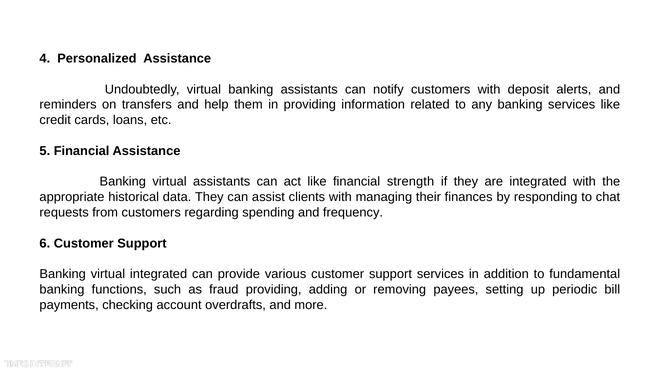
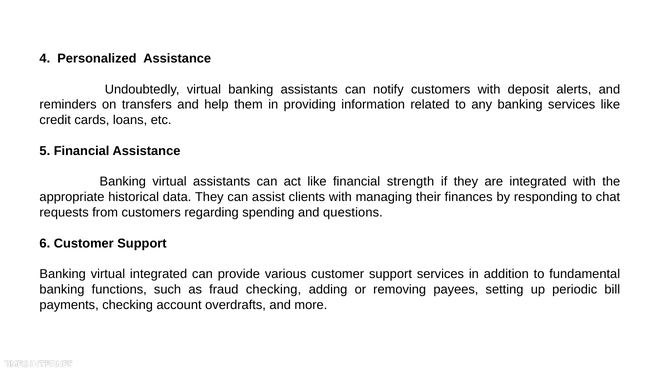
frequency: frequency -> questions
fraud providing: providing -> checking
